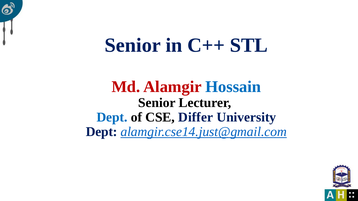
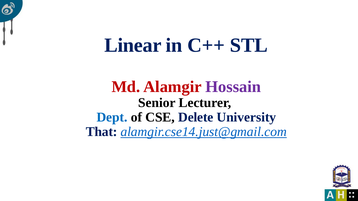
Senior at (133, 45): Senior -> Linear
Hossain colour: blue -> purple
Differ: Differ -> Delete
Dept at (102, 132): Dept -> That
